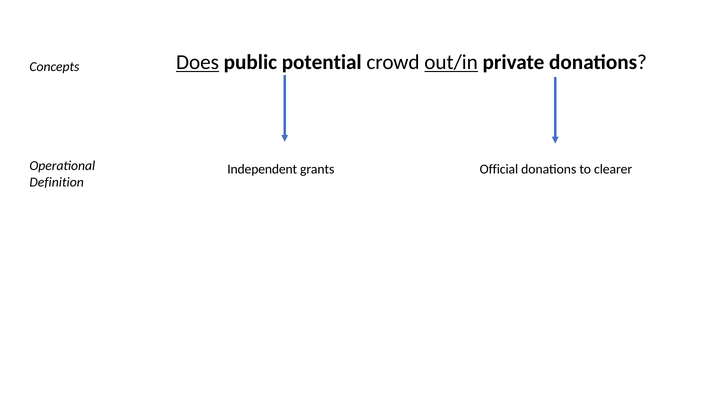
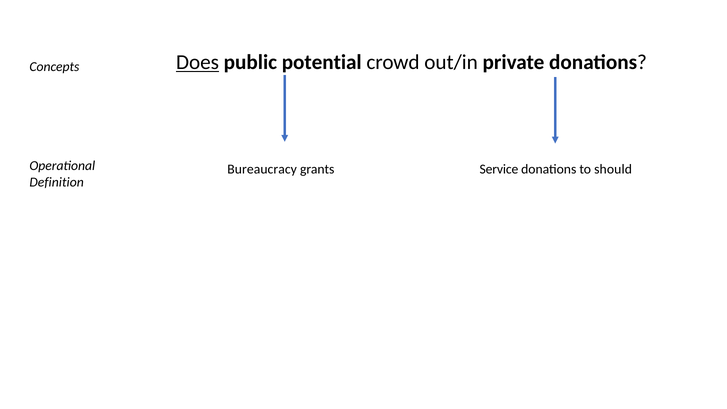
out/in underline: present -> none
Independent: Independent -> Bureaucracy
Official: Official -> Service
clearer: clearer -> should
